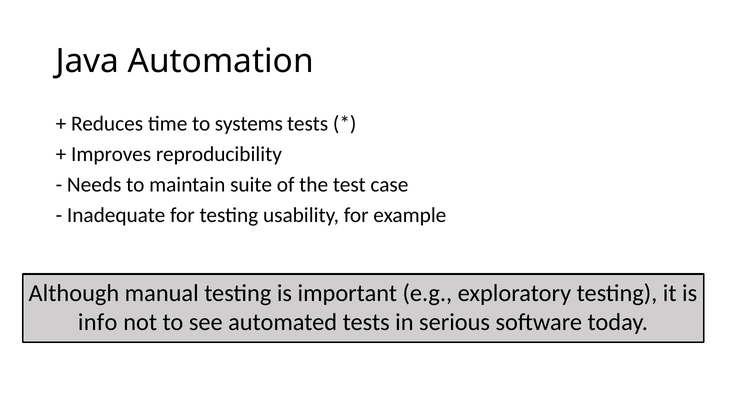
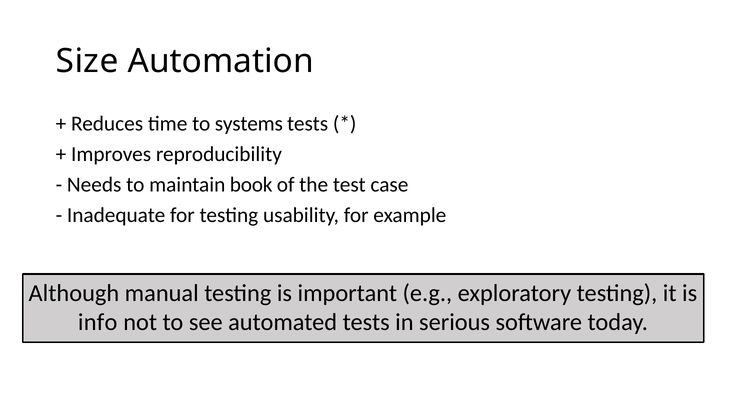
Java: Java -> Size
suite: suite -> book
